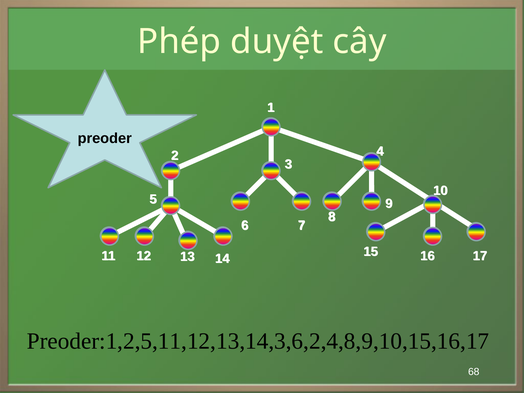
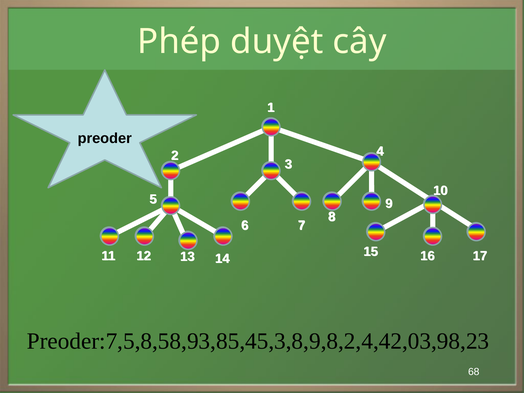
Preoder:1,2,5,11,12,13,14,3,6,2,4,8,9,10,15,16,17: Preoder:1,2,5,11,12,13,14,3,6,2,4,8,9,10,15,16,17 -> Preoder:7,5,8,58,93,85,45,3,8,9,8,2,4,42,03,98,23
